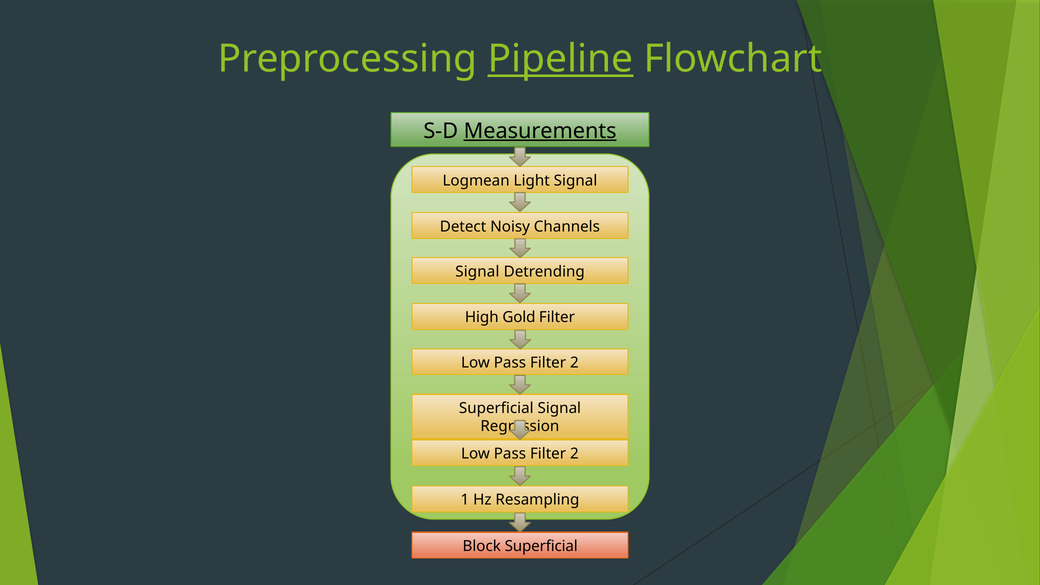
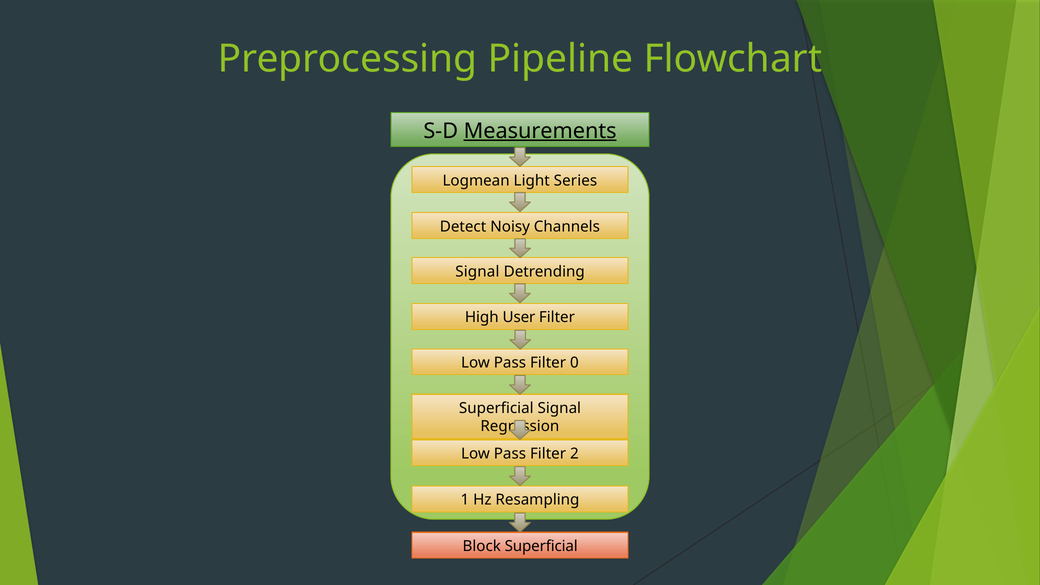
Pipeline underline: present -> none
Light Signal: Signal -> Series
Gold: Gold -> User
2 at (574, 363): 2 -> 0
